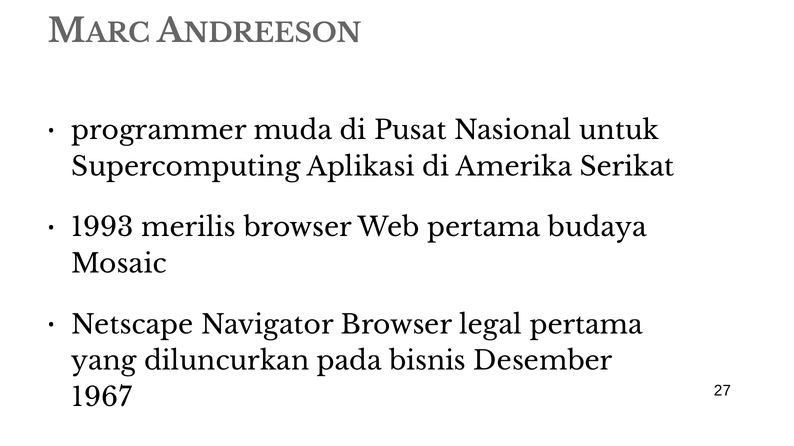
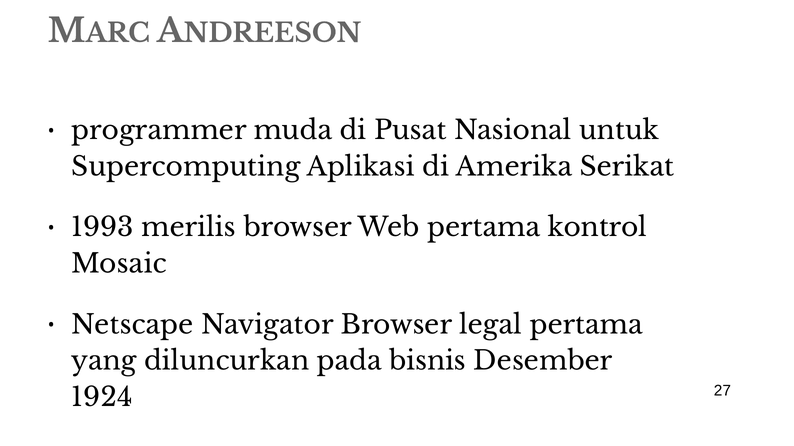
budaya: budaya -> kontrol
1967: 1967 -> 1924
